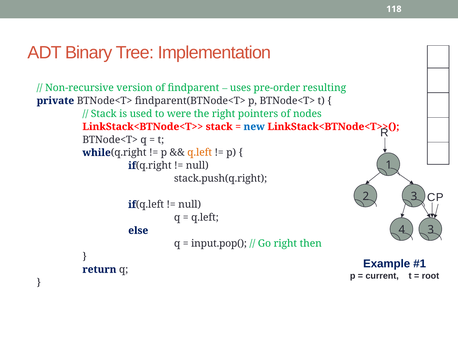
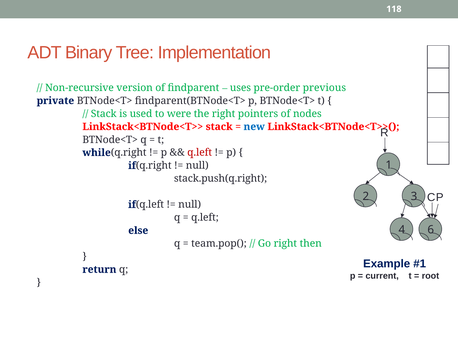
resulting: resulting -> previous
q.left at (200, 153) colour: orange -> red
4 3: 3 -> 6
input.pop(: input.pop( -> team.pop(
